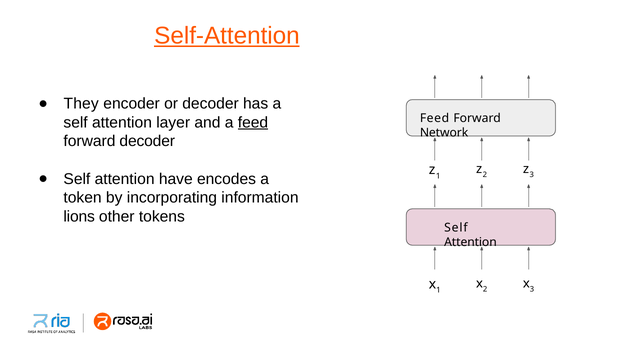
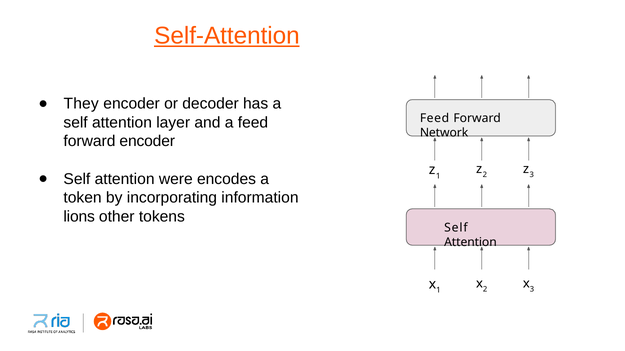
feed at (253, 123) underline: present -> none
forward decoder: decoder -> encoder
have: have -> were
